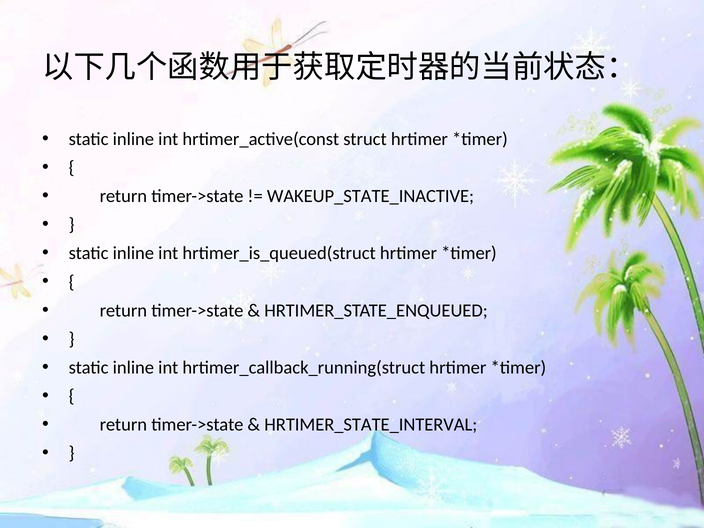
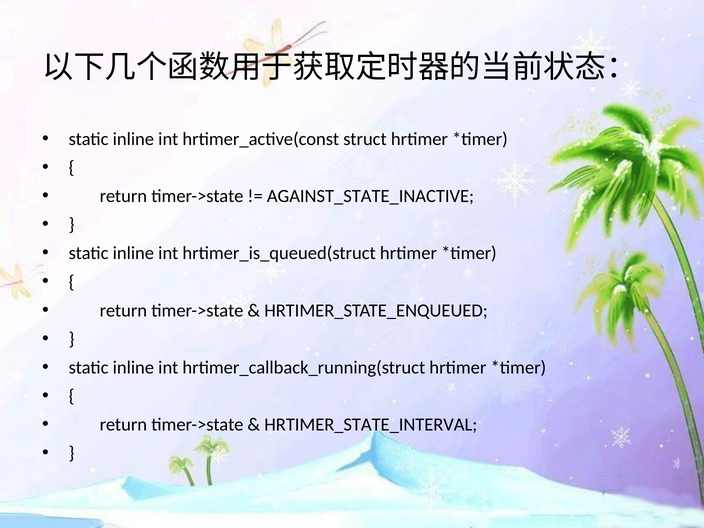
WAKEUP_STATE_INACTIVE: WAKEUP_STATE_INACTIVE -> AGAINST_STATE_INACTIVE
